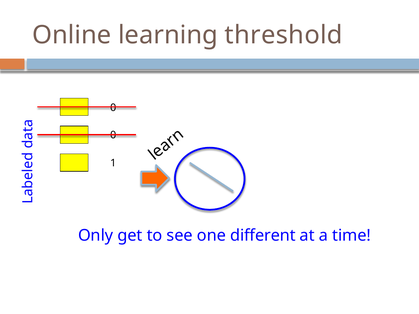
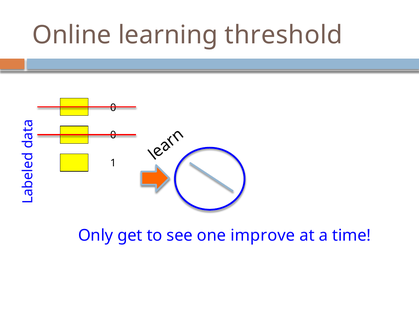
different: different -> improve
